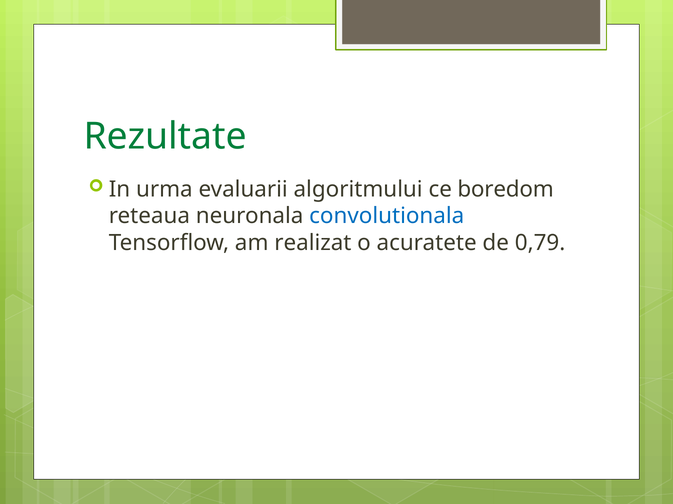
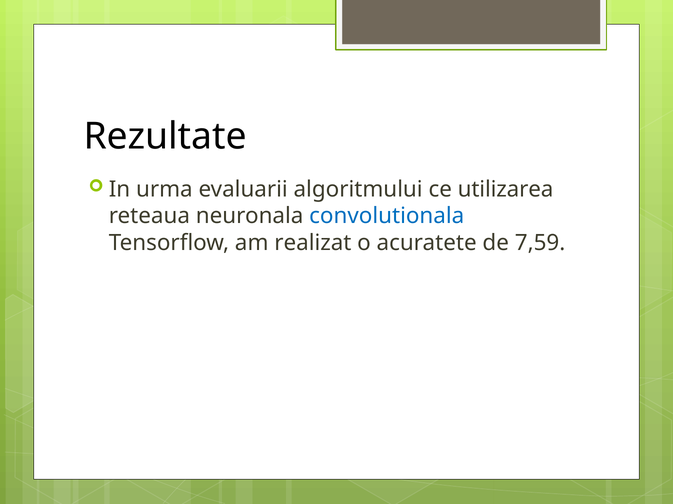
Rezultate colour: green -> black
boredom: boredom -> utilizarea
0,79: 0,79 -> 7,59
